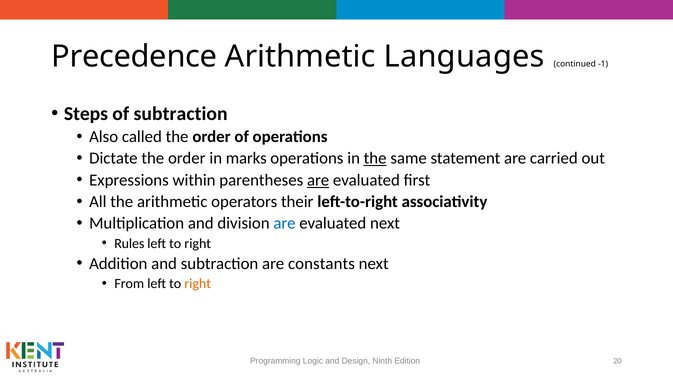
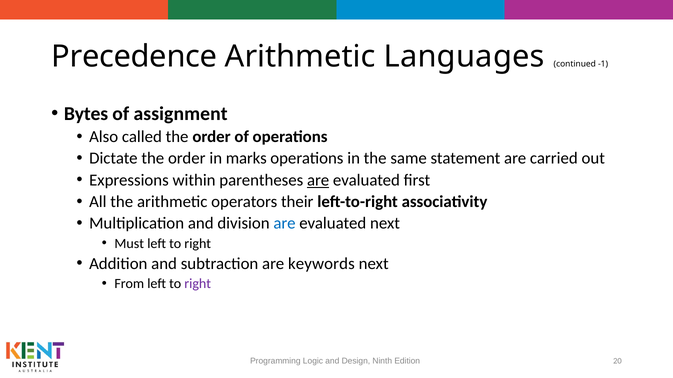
Steps: Steps -> Bytes
of subtraction: subtraction -> assignment
the at (375, 159) underline: present -> none
Rules: Rules -> Must
constants: constants -> keywords
right at (198, 284) colour: orange -> purple
